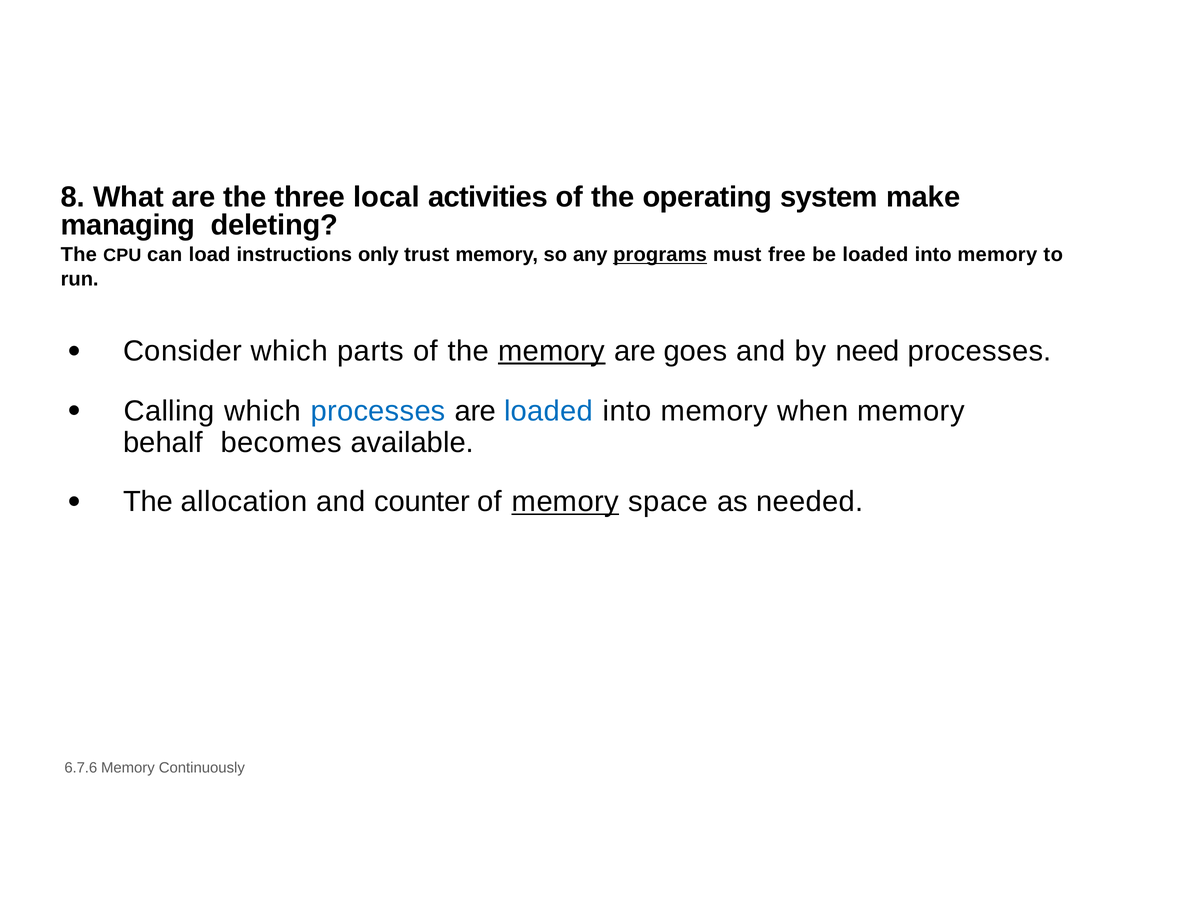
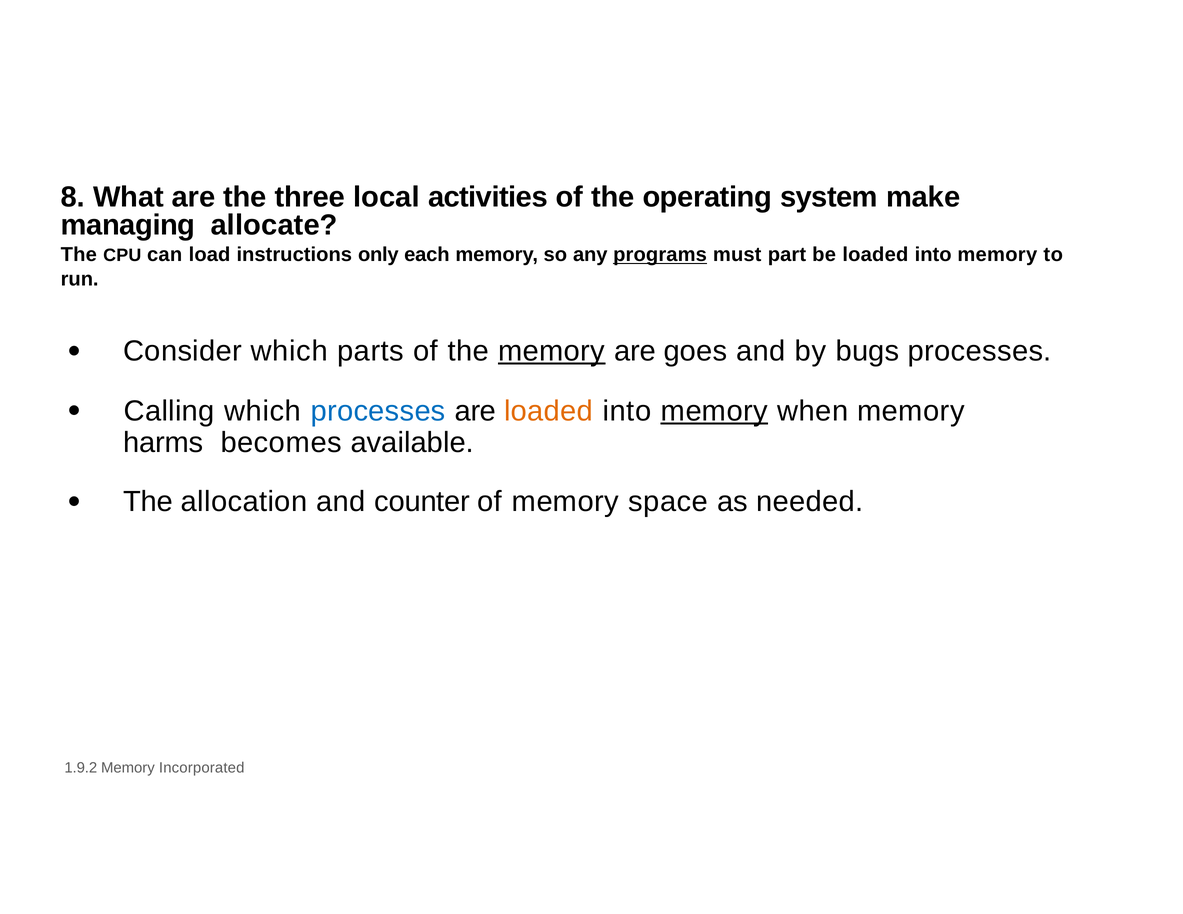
deleting: deleting -> allocate
trust: trust -> each
free: free -> part
need: need -> bugs
loaded at (549, 411) colour: blue -> orange
memory at (714, 411) underline: none -> present
behalf: behalf -> harms
memory at (565, 502) underline: present -> none
6.7.6: 6.7.6 -> 1.9.2
Continuously: Continuously -> Incorporated
